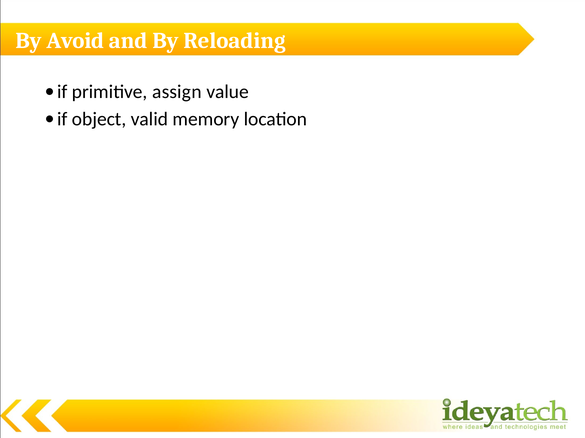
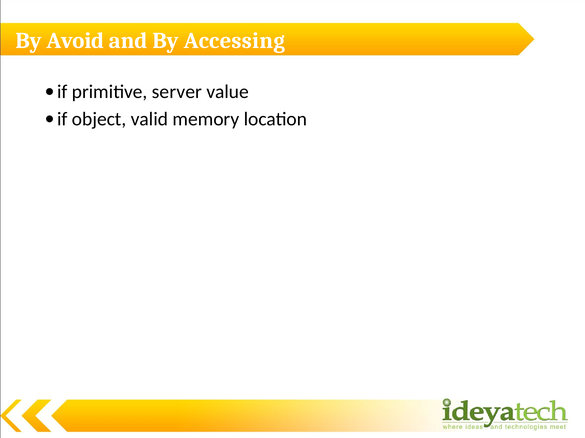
Reloading: Reloading -> Accessing
assign: assign -> server
